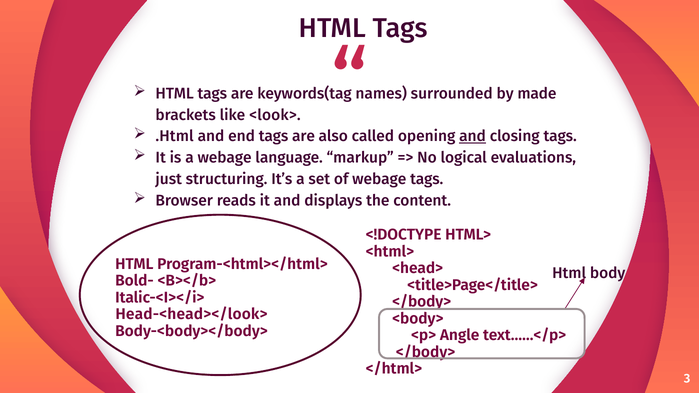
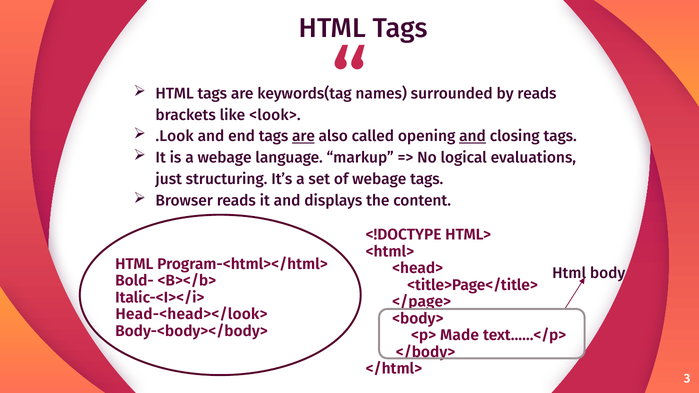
by made: made -> reads
.Html: .Html -> .Look
are at (303, 136) underline: none -> present
</body> at (422, 302): </body> -> </page>
Angle: Angle -> Made
